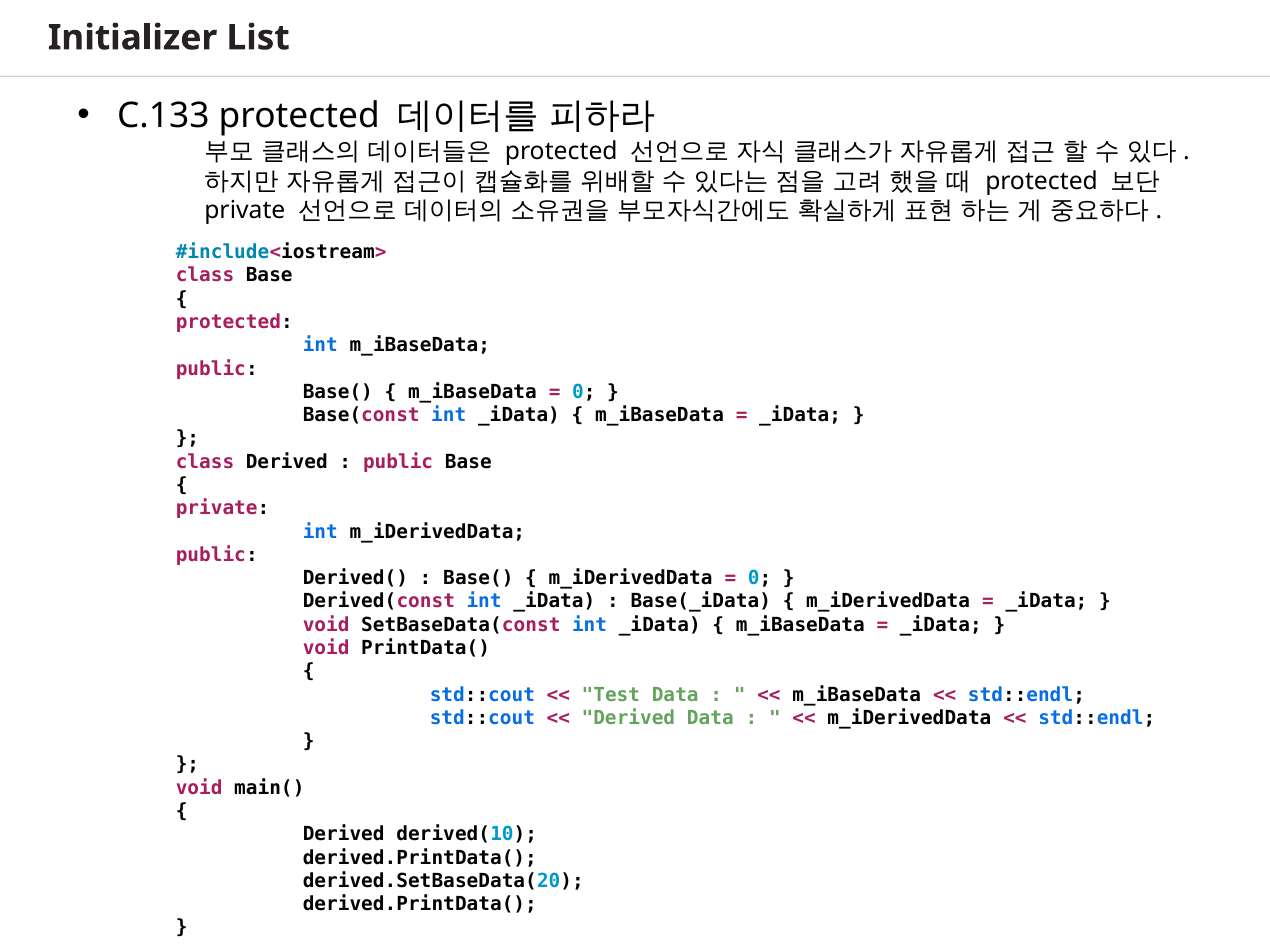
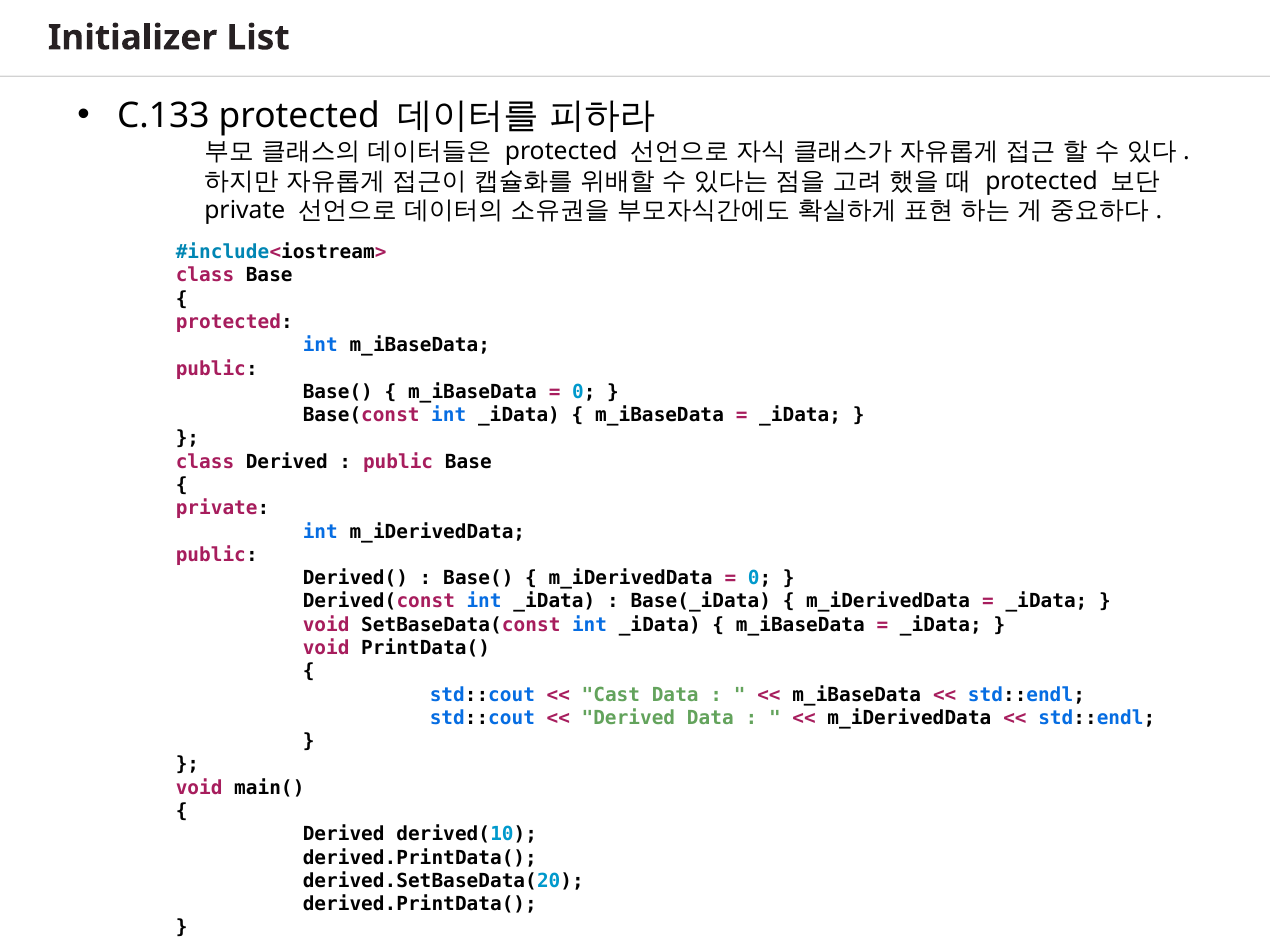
Test: Test -> Cast
